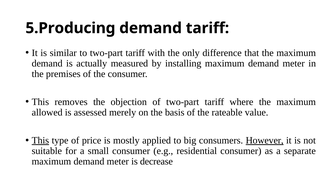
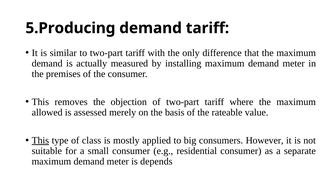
price: price -> class
However underline: present -> none
decrease: decrease -> depends
